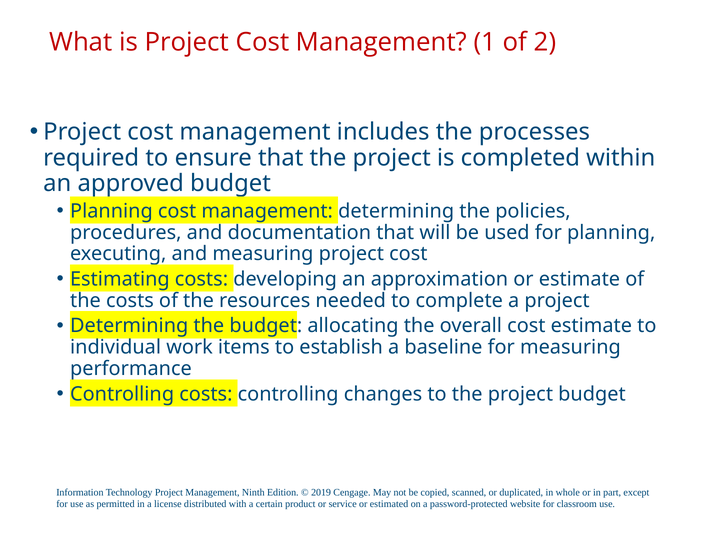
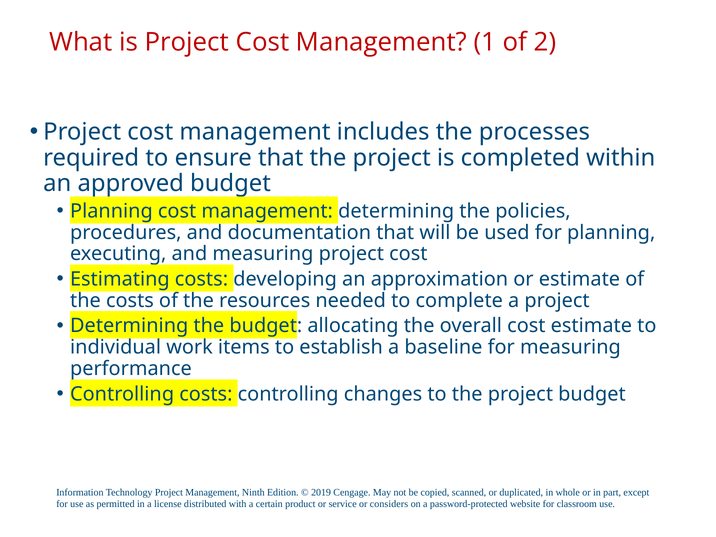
estimated: estimated -> considers
